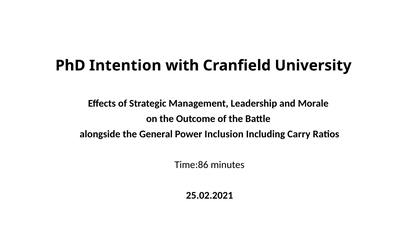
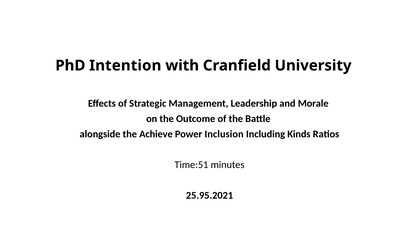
General: General -> Achieve
Carry: Carry -> Kinds
Time:86: Time:86 -> Time:51
25.02.2021: 25.02.2021 -> 25.95.2021
